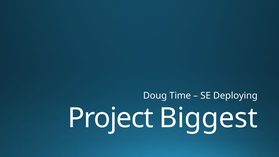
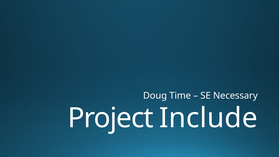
Deploying: Deploying -> Necessary
Biggest: Biggest -> Include
